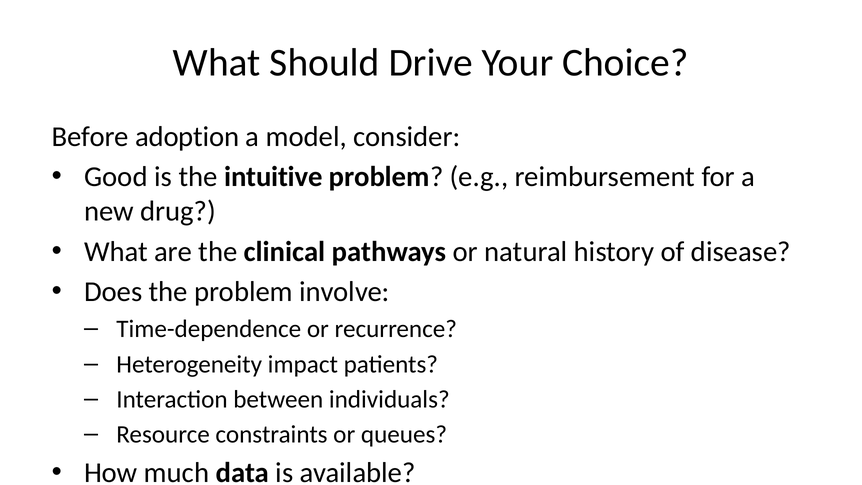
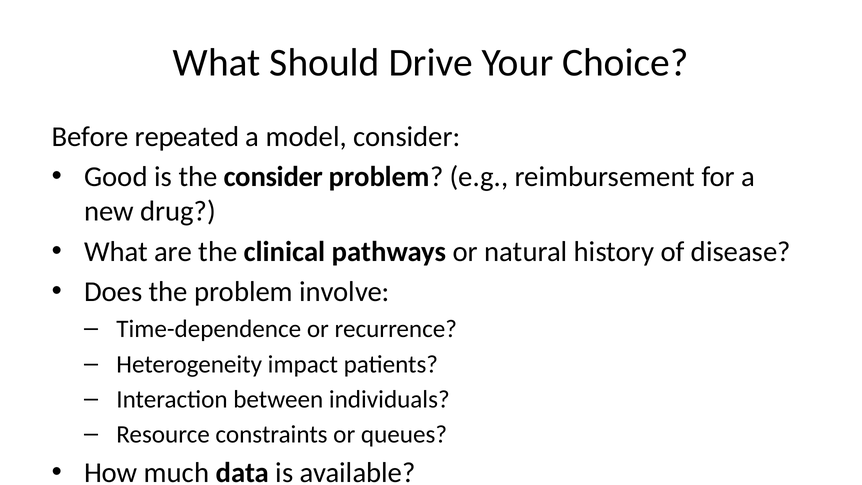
adoption: adoption -> repeated
the intuitive: intuitive -> consider
